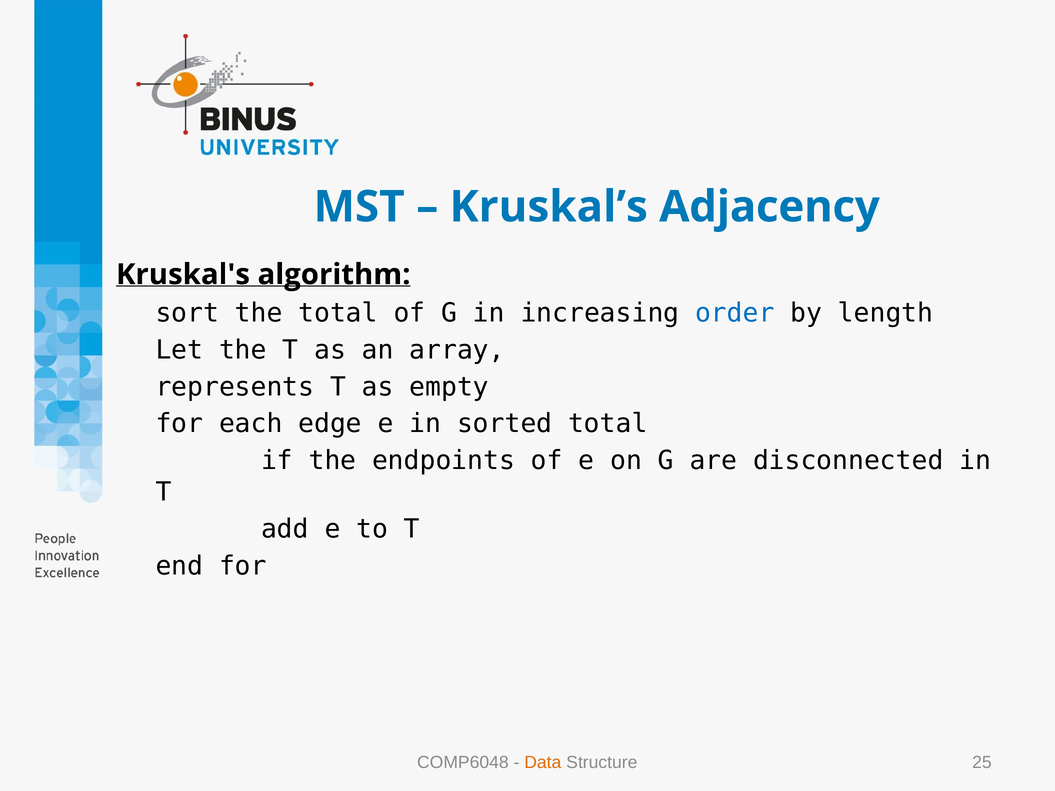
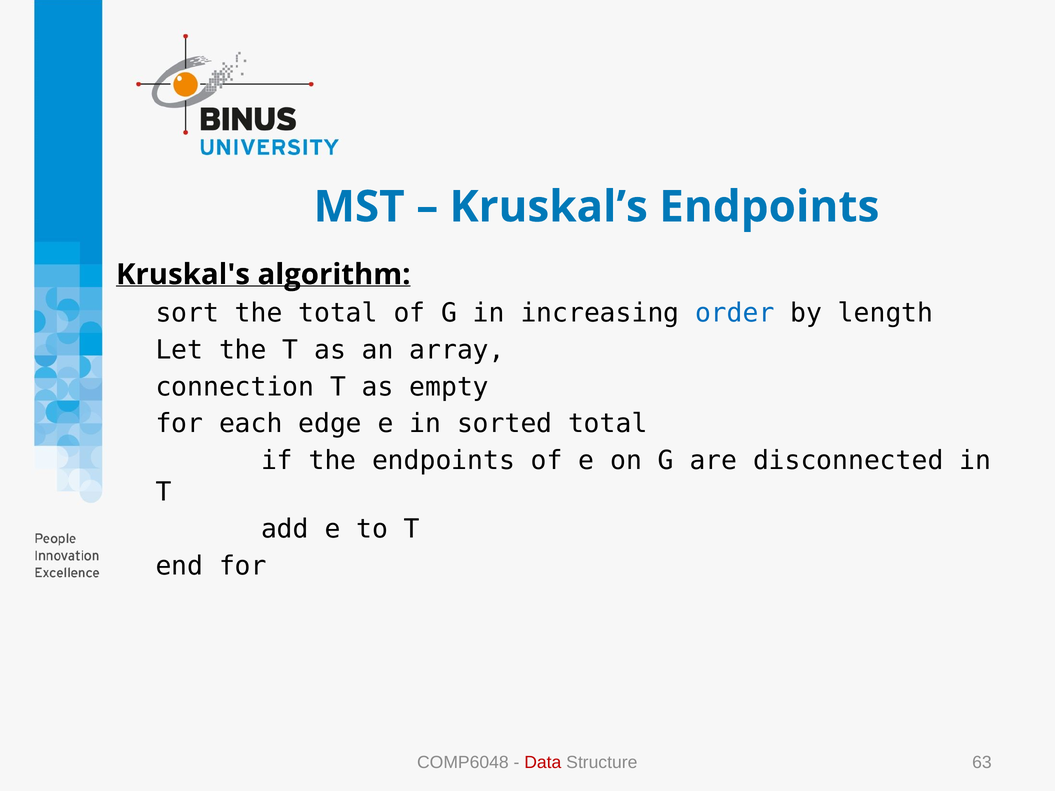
Kruskal’s Adjacency: Adjacency -> Endpoints
represents: represents -> connection
Data colour: orange -> red
25: 25 -> 63
